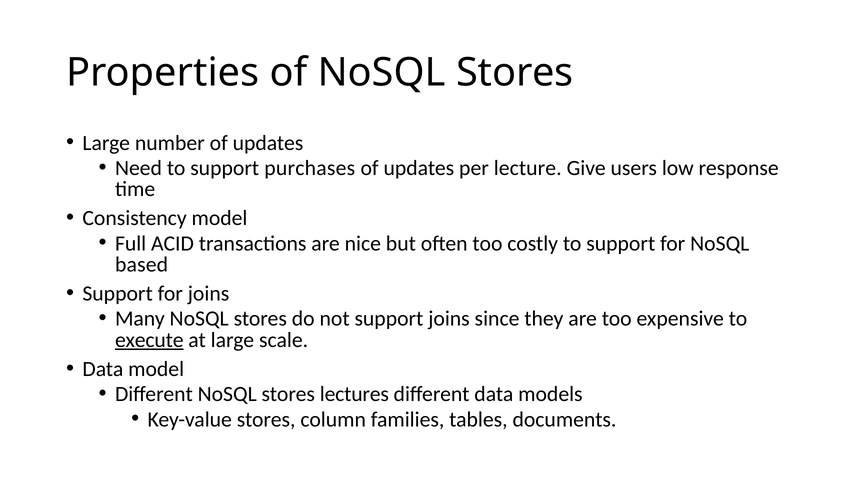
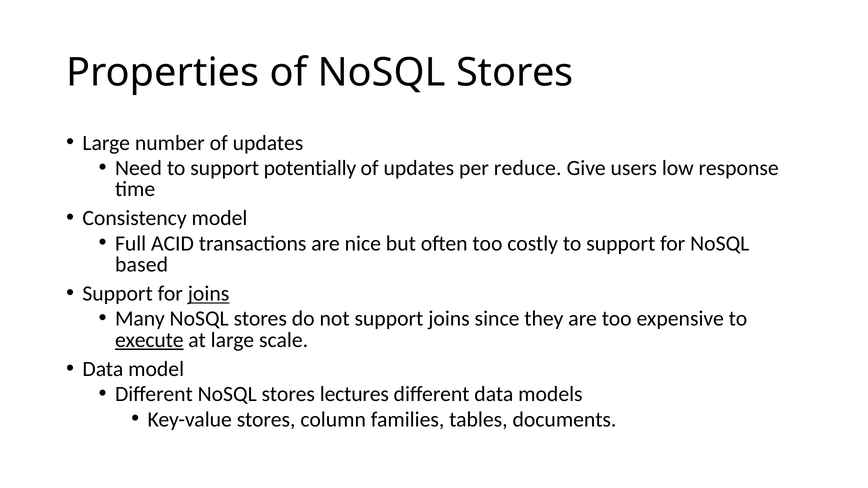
purchases: purchases -> potentially
lecture: lecture -> reduce
joins at (209, 294) underline: none -> present
